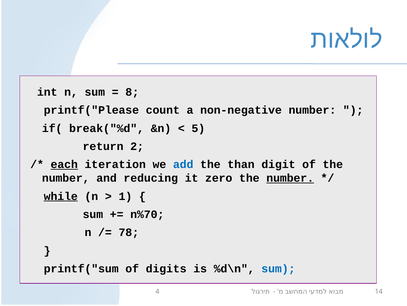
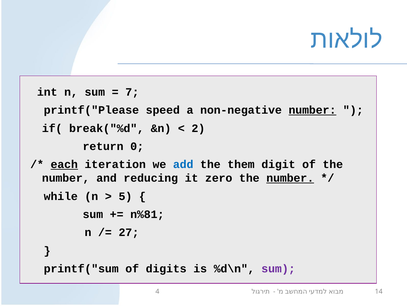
8: 8 -> 7
count: count -> speed
number at (312, 110) underline: none -> present
5: 5 -> 2
2: 2 -> 0
than: than -> them
while underline: present -> none
1: 1 -> 5
n%70: n%70 -> n%81
78: 78 -> 27
sum at (278, 268) colour: blue -> purple
